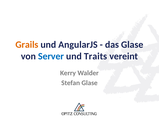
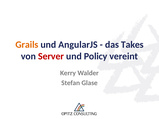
das Glase: Glase -> Takes
Server colour: blue -> red
Traits: Traits -> Policy
